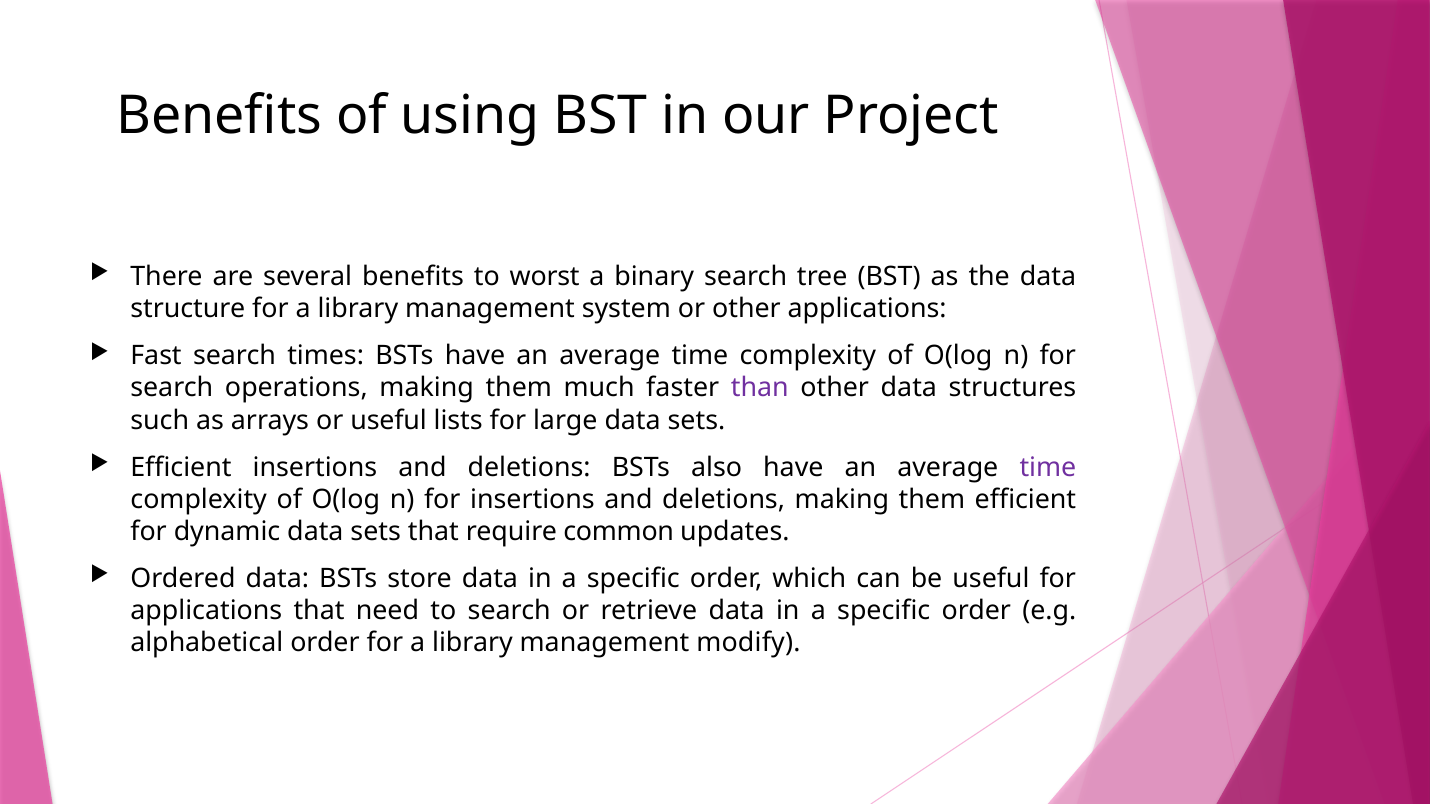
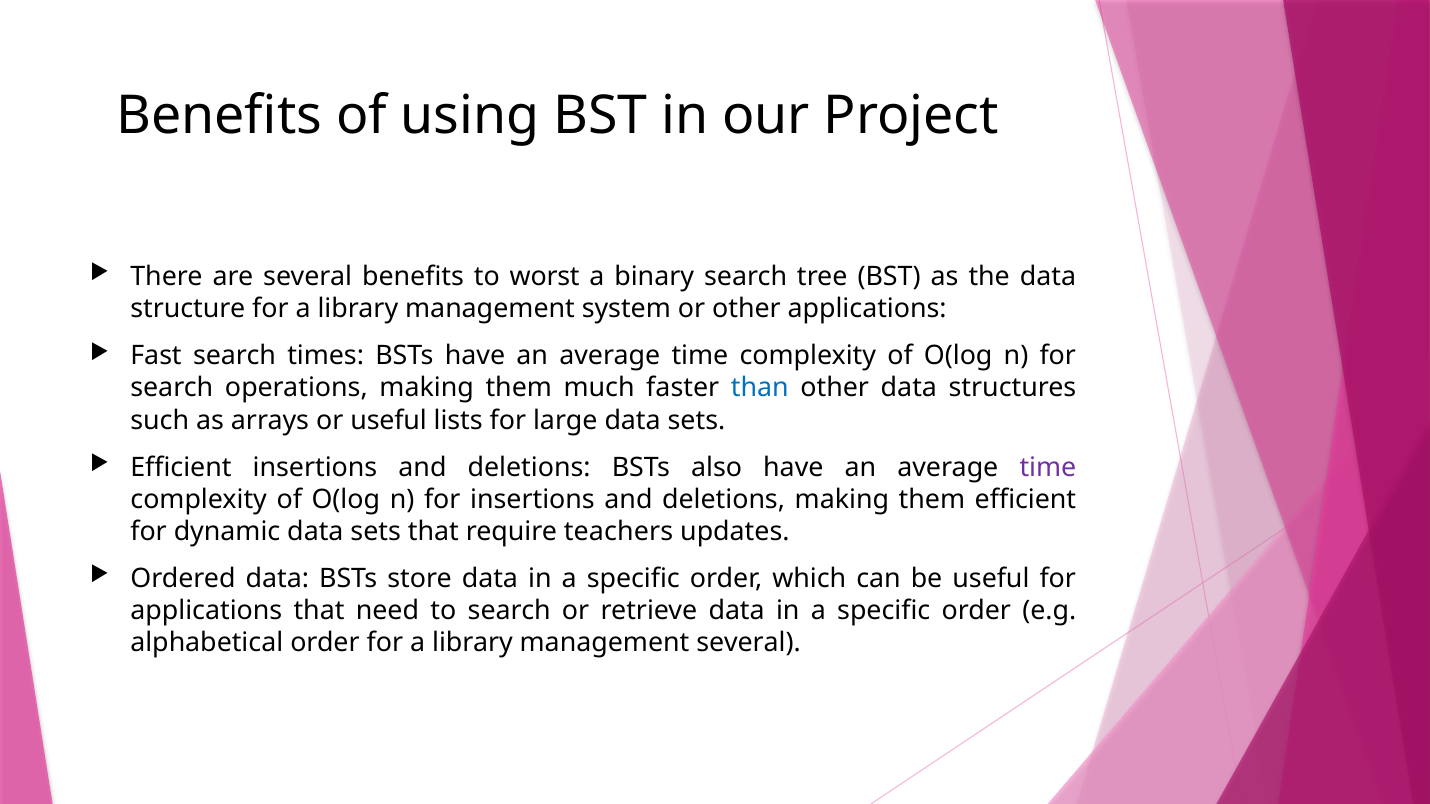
than colour: purple -> blue
common: common -> teachers
management modify: modify -> several
